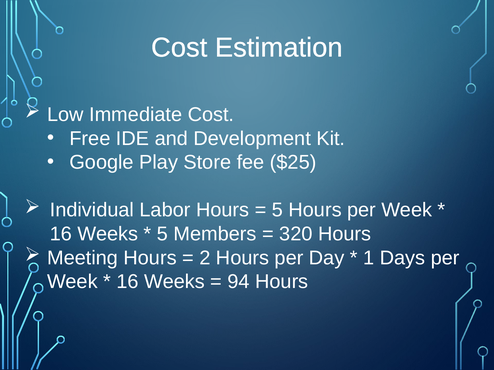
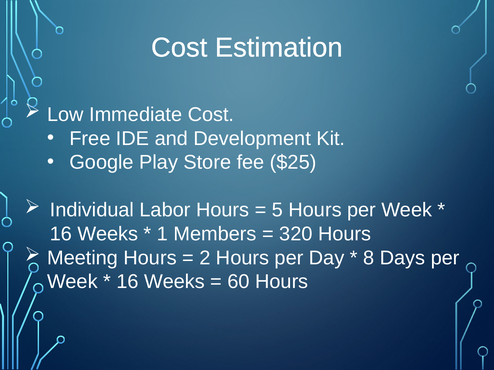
5 at (162, 234): 5 -> 1
1: 1 -> 8
94: 94 -> 60
